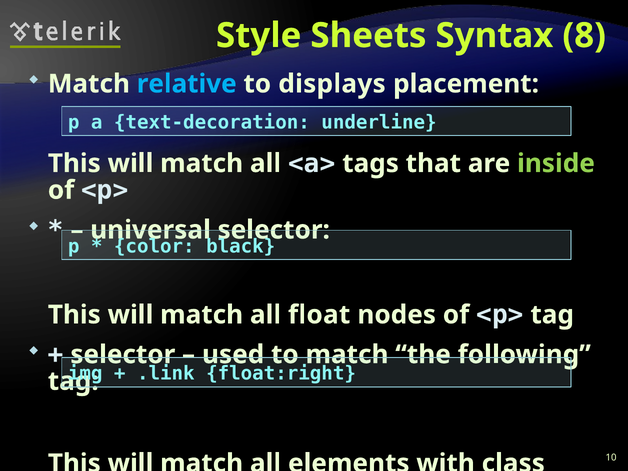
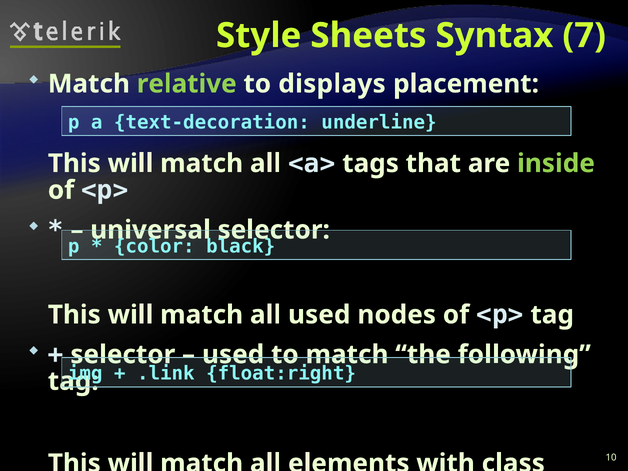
8: 8 -> 7
relative colour: light blue -> light green
all float: float -> used
